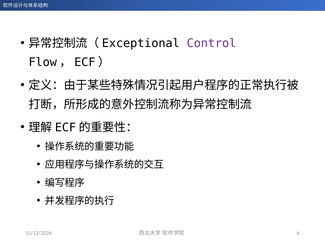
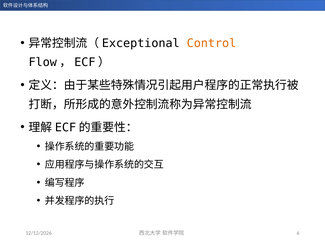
Control colour: purple -> orange
